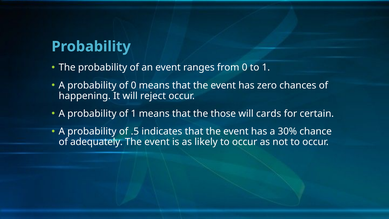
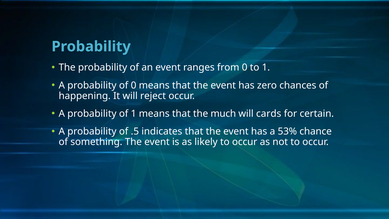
those: those -> much
30%: 30% -> 53%
adequately: adequately -> something
